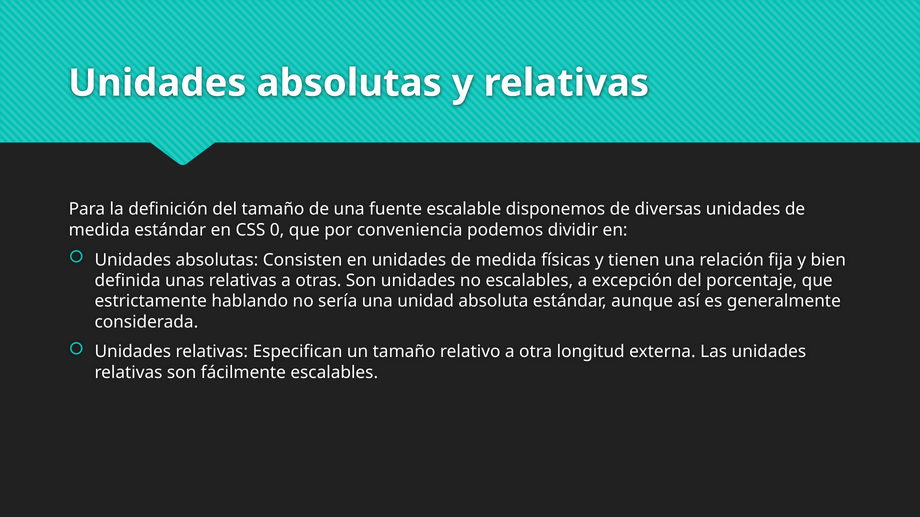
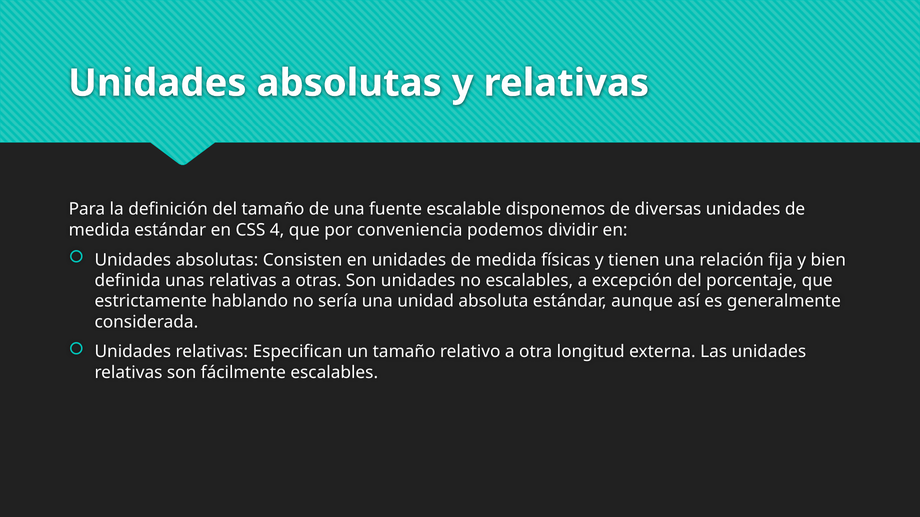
0: 0 -> 4
